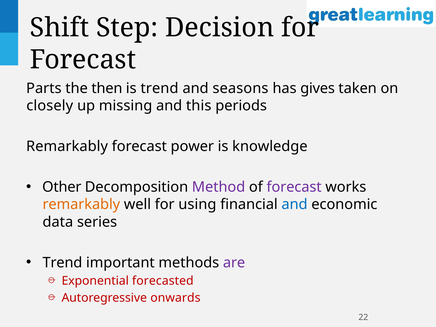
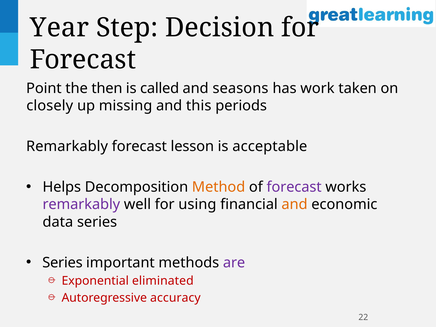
Shift: Shift -> Year
Parts: Parts -> Point
is trend: trend -> called
gives: gives -> work
power: power -> lesson
knowledge: knowledge -> acceptable
Other: Other -> Helps
Method colour: purple -> orange
remarkably at (81, 204) colour: orange -> purple
and at (295, 204) colour: blue -> orange
Trend at (62, 263): Trend -> Series
forecasted: forecasted -> eliminated
onwards: onwards -> accuracy
